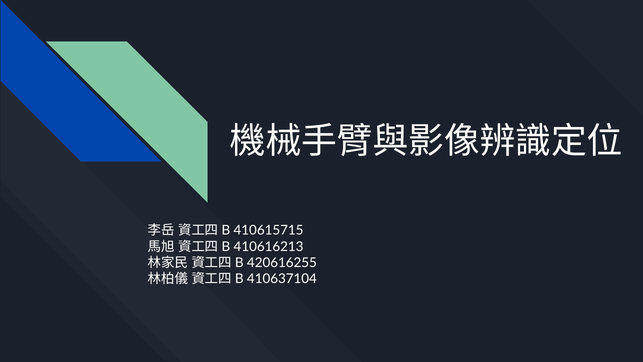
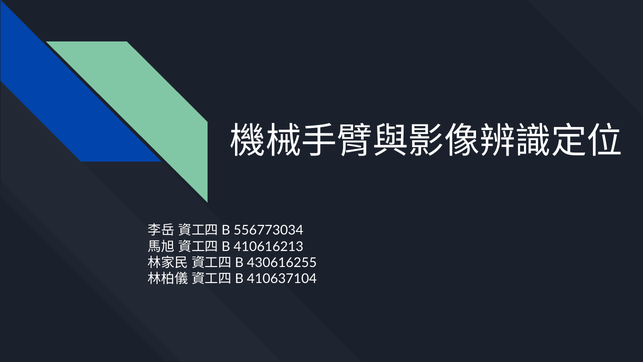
410615715: 410615715 -> 556773034
420616255: 420616255 -> 430616255
